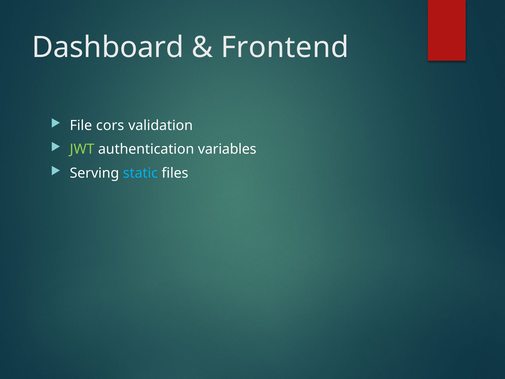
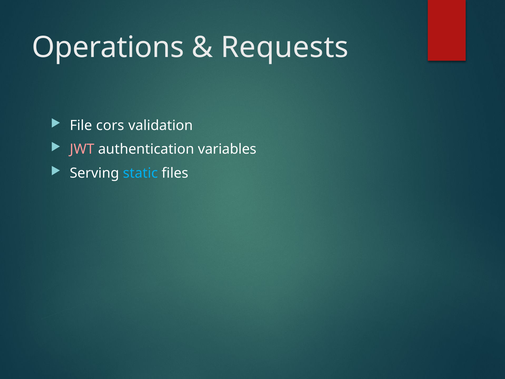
Dashboard: Dashboard -> Operations
Frontend: Frontend -> Requests
JWT colour: light green -> pink
